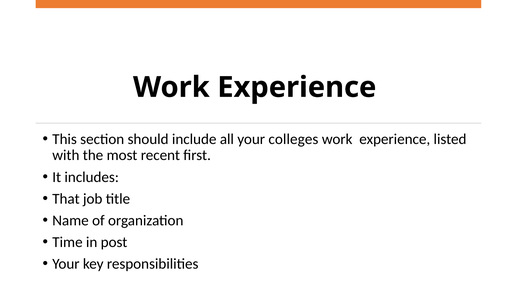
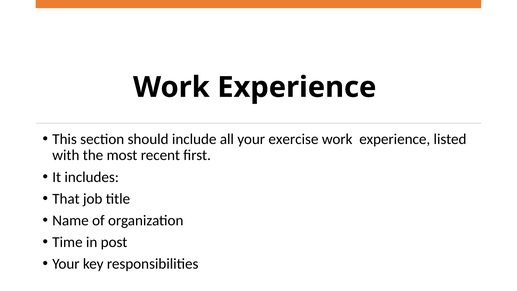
colleges: colleges -> exercise
